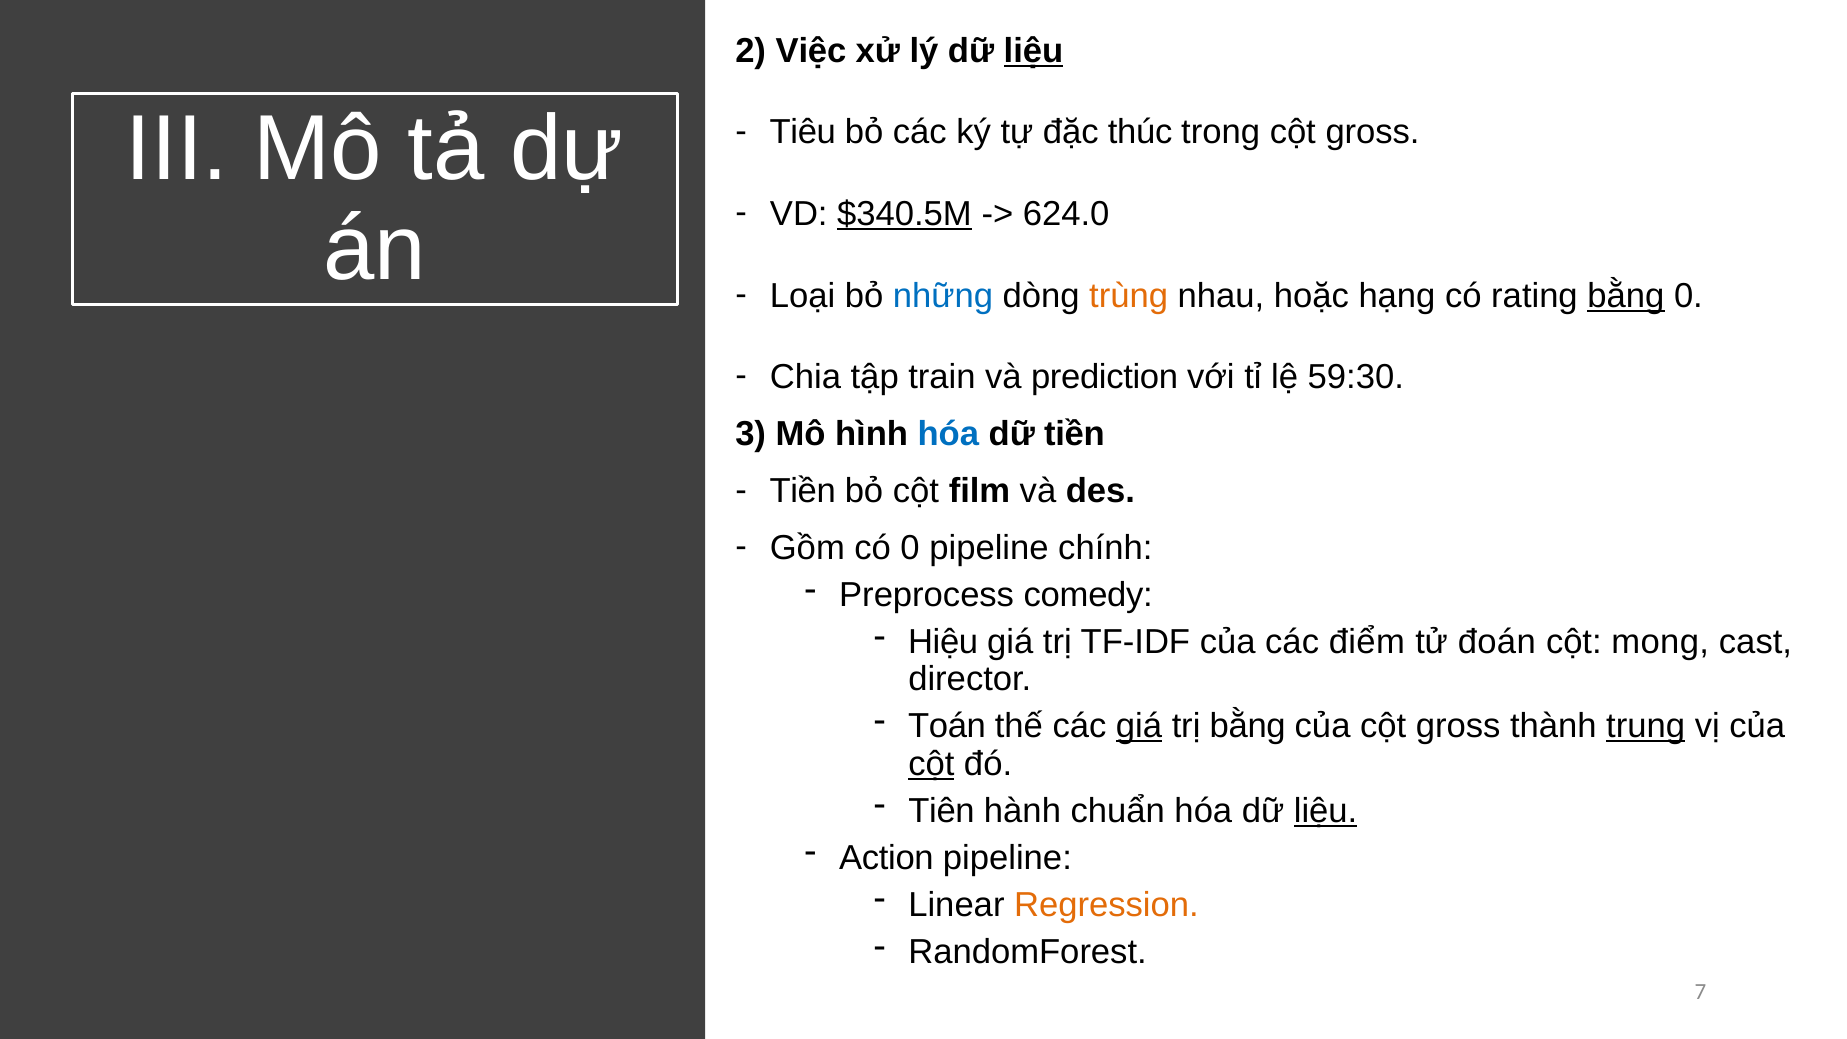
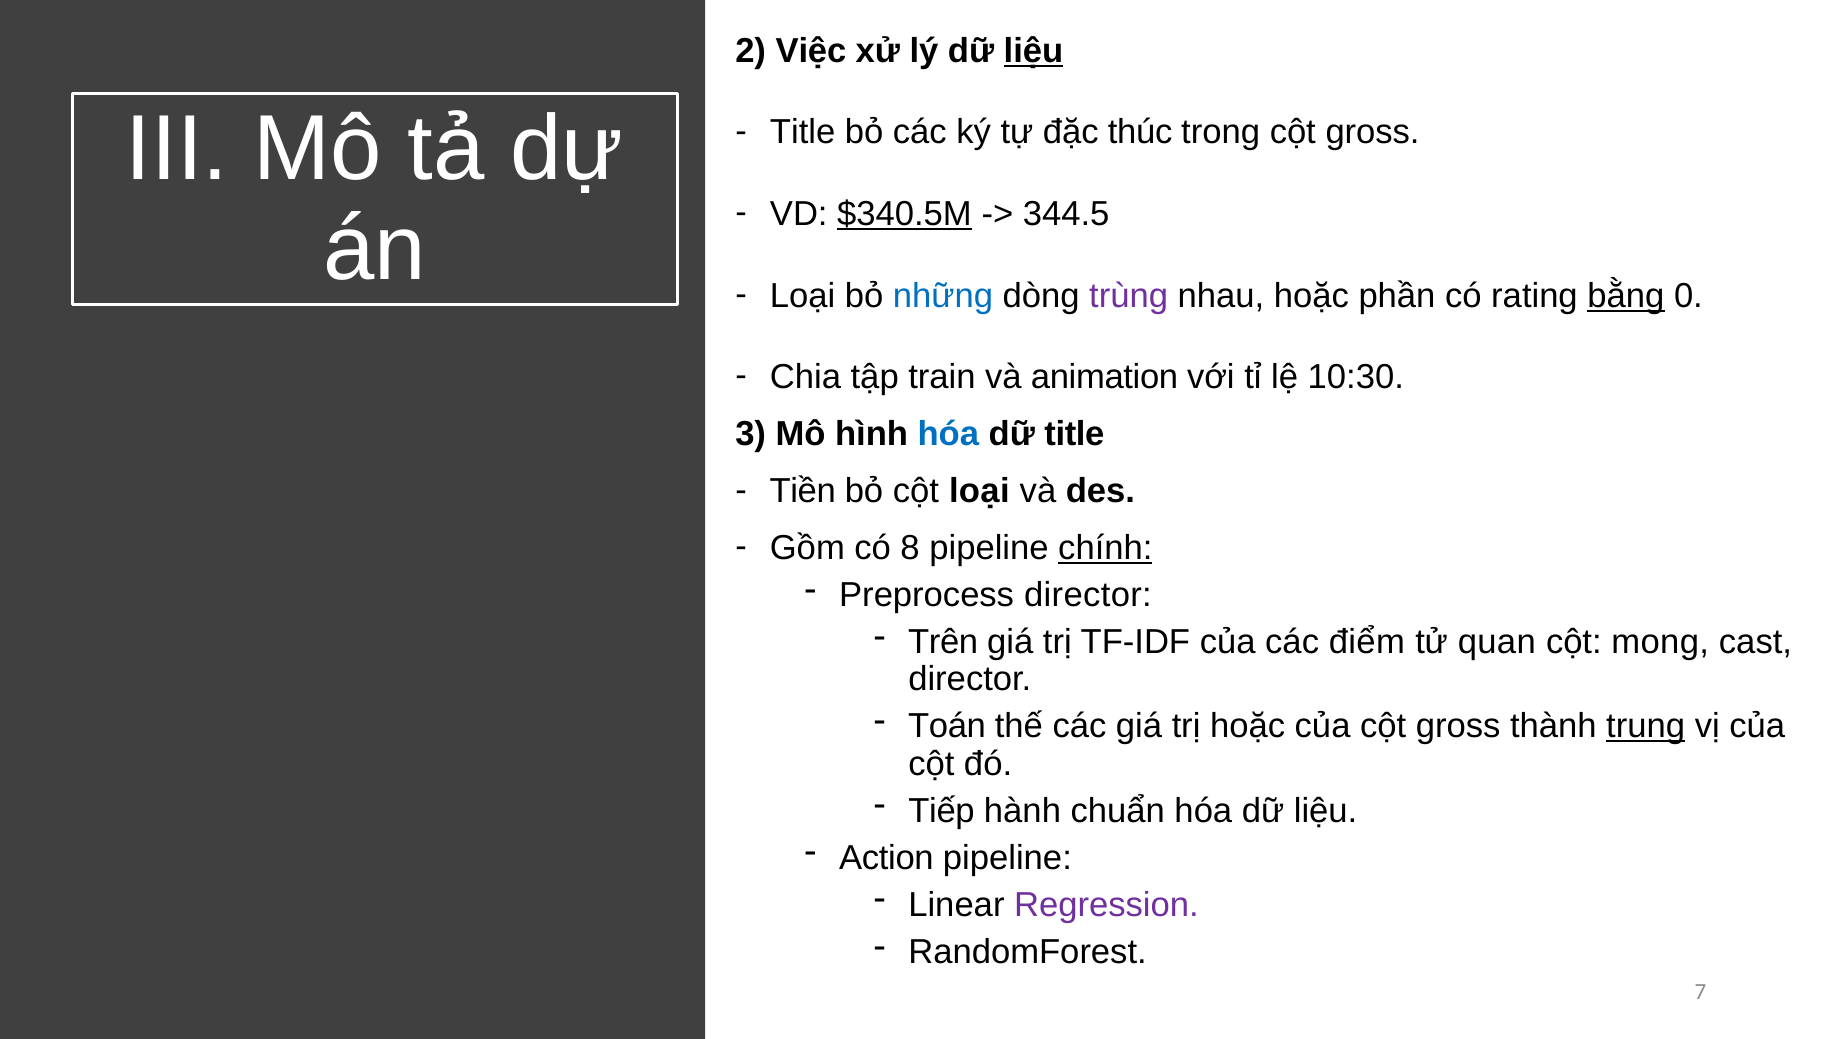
Tiêu at (803, 132): Tiêu -> Title
624.0: 624.0 -> 344.5
trùng colour: orange -> purple
hạng: hạng -> phần
prediction: prediction -> animation
59:30: 59:30 -> 10:30
dữ tiền: tiền -> title
cột film: film -> loại
có 0: 0 -> 8
chính underline: none -> present
Preprocess comedy: comedy -> director
Hiệu: Hiệu -> Trên
đoán: đoán -> quan
giá at (1139, 726) underline: present -> none
trị bằng: bằng -> hoặc
cột at (931, 764) underline: present -> none
Tiên: Tiên -> Tiếp
liệu at (1326, 811) underline: present -> none
Regression colour: orange -> purple
